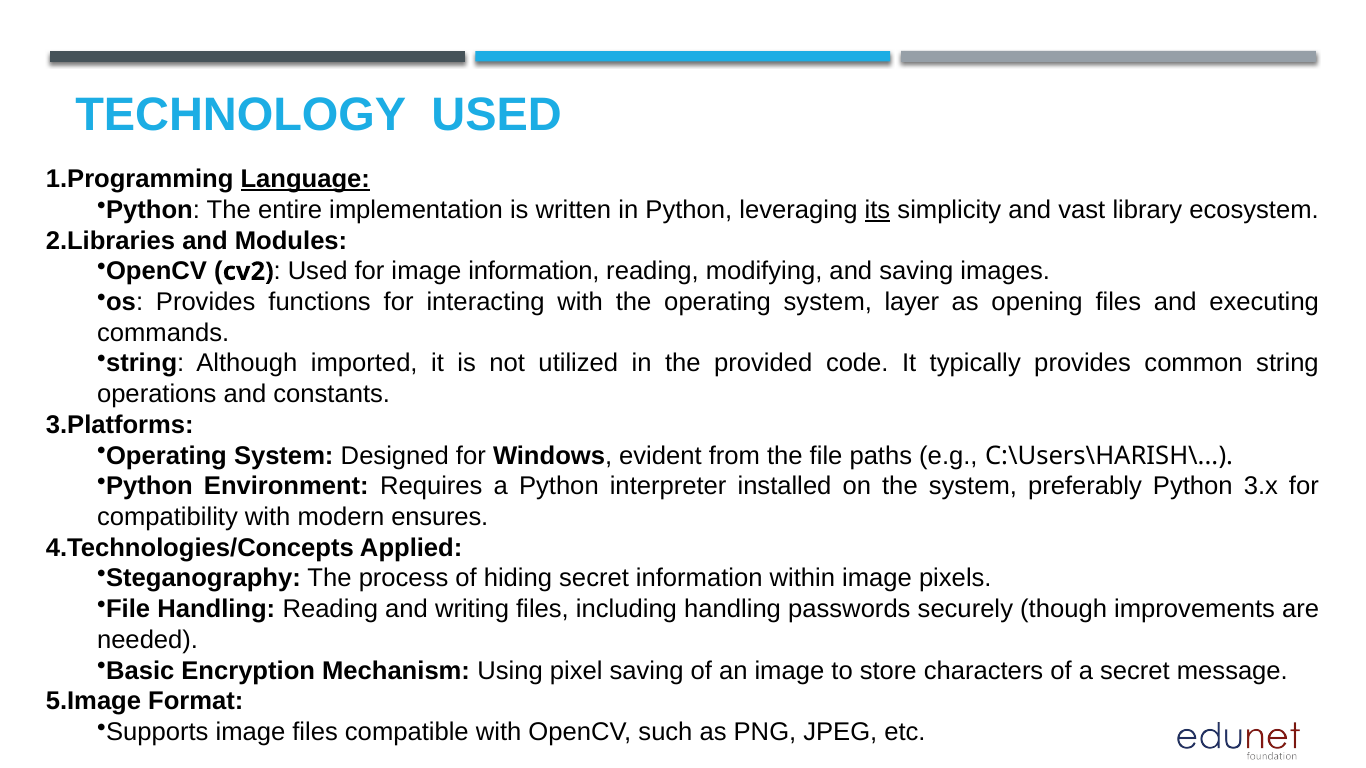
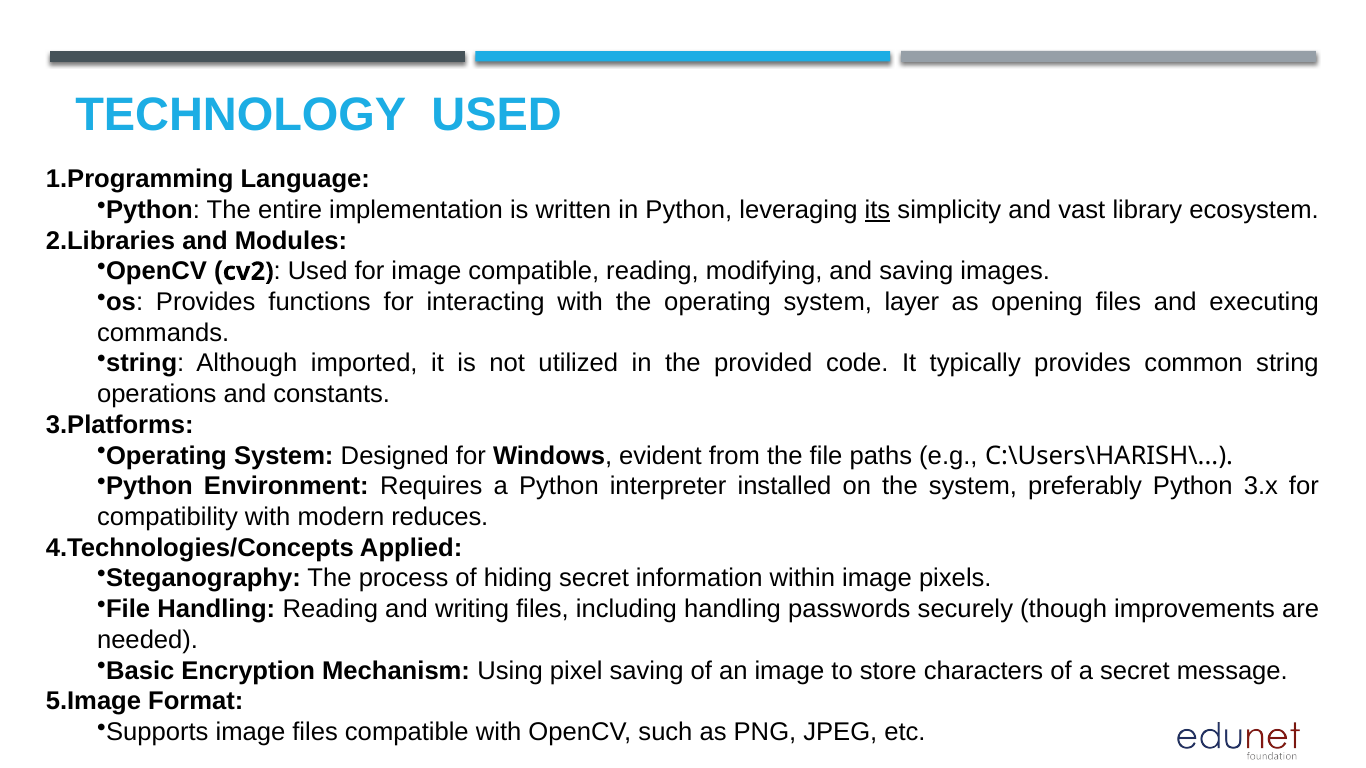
Language underline: present -> none
image information: information -> compatible
ensures: ensures -> reduces
